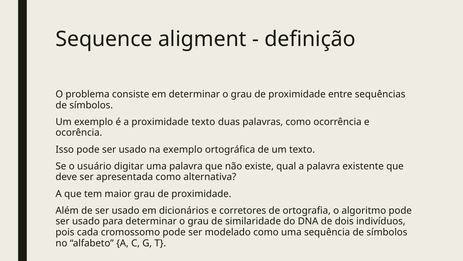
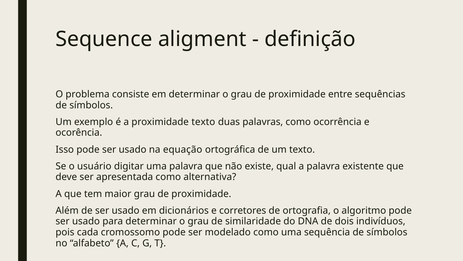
na exemplo: exemplo -> equação
